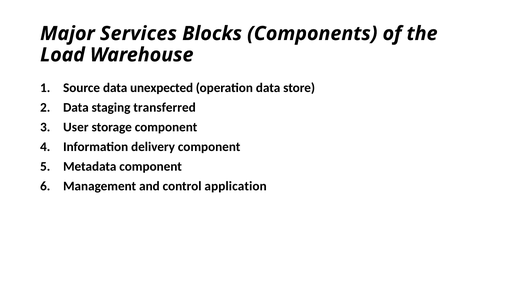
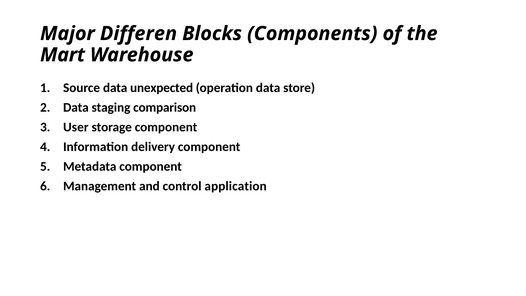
Services: Services -> Differen
Load: Load -> Mart
transferred: transferred -> comparison
